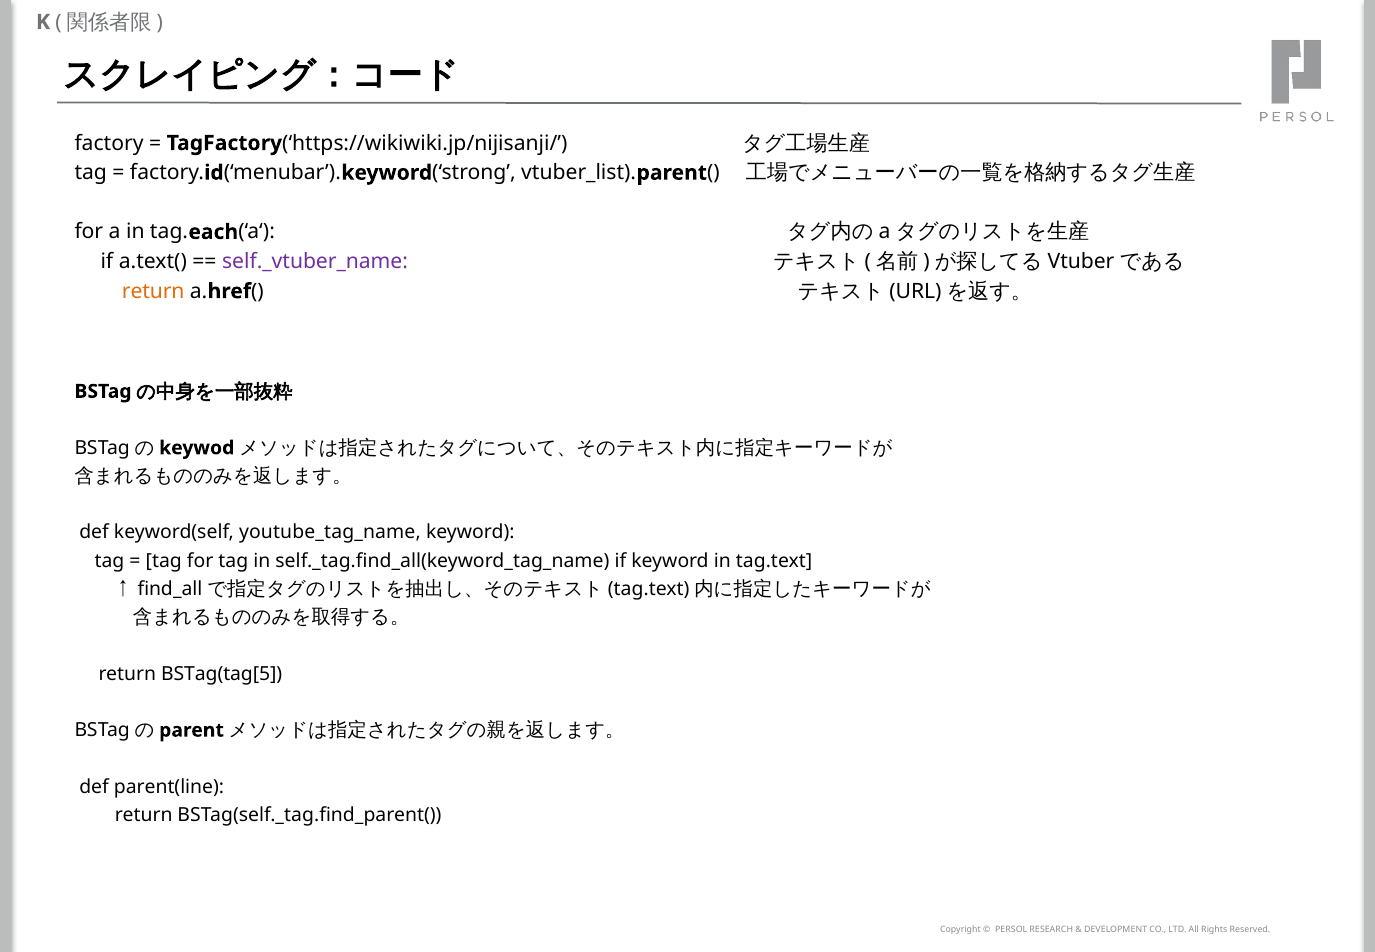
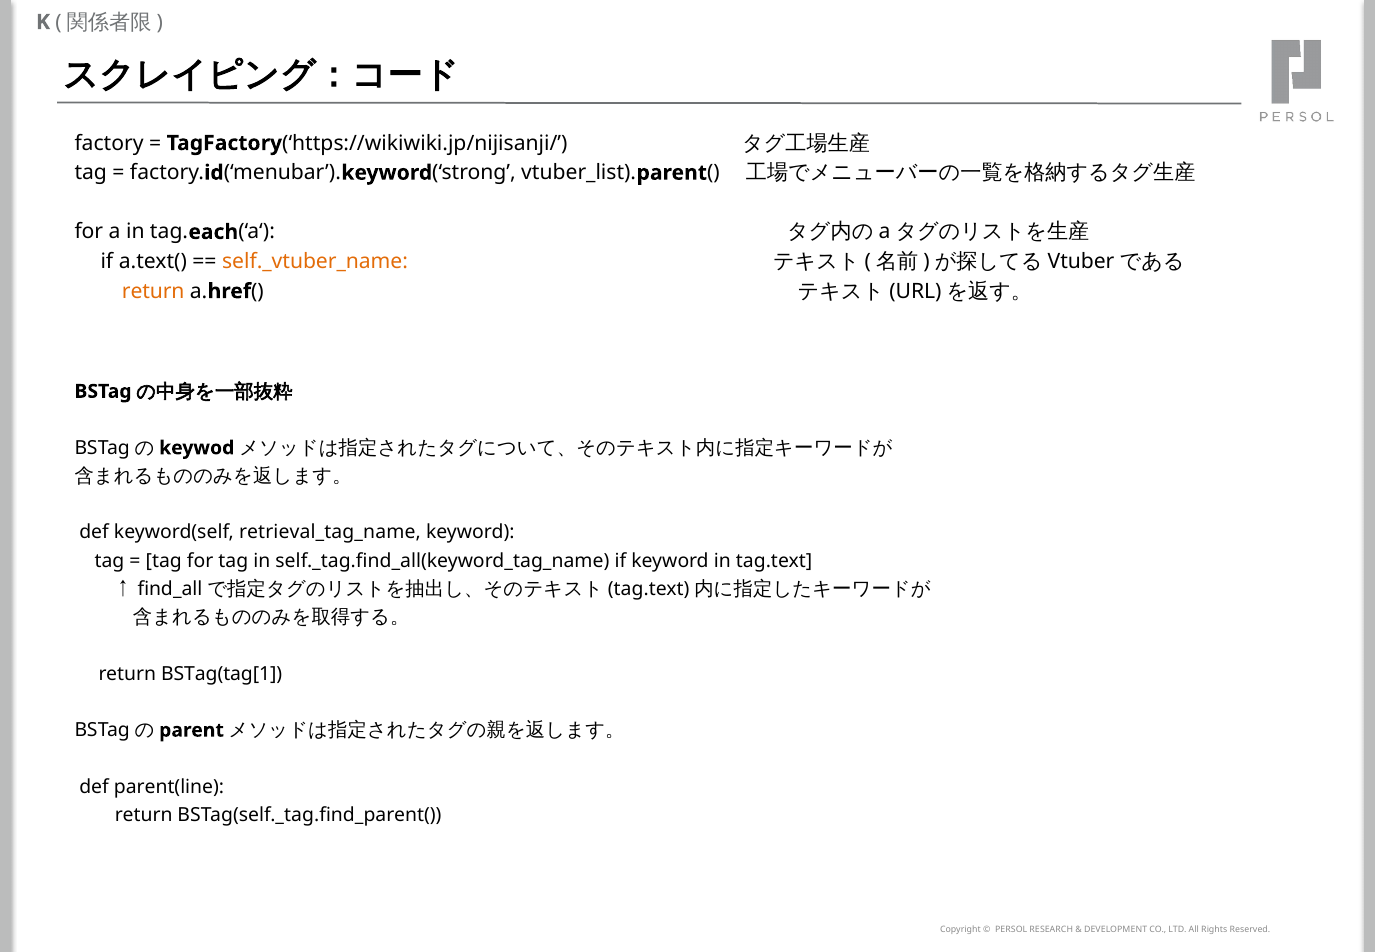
self._vtuber_name colour: purple -> orange
youtube_tag_name: youtube_tag_name -> retrieval_tag_name
BSTag(tag[5: BSTag(tag[5 -> BSTag(tag[1
